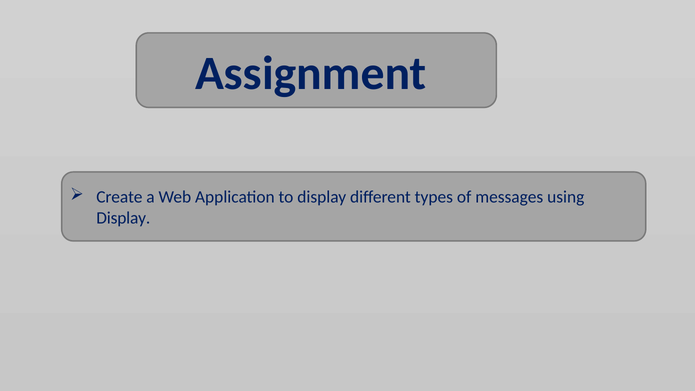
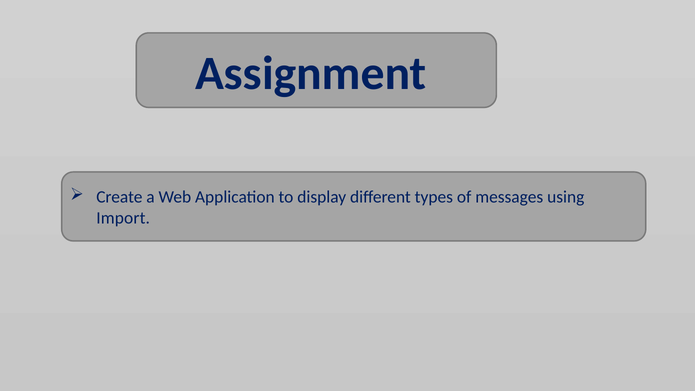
Display at (123, 218): Display -> Import
